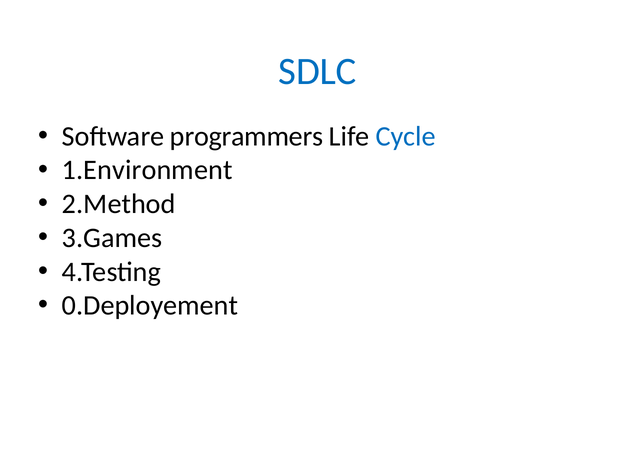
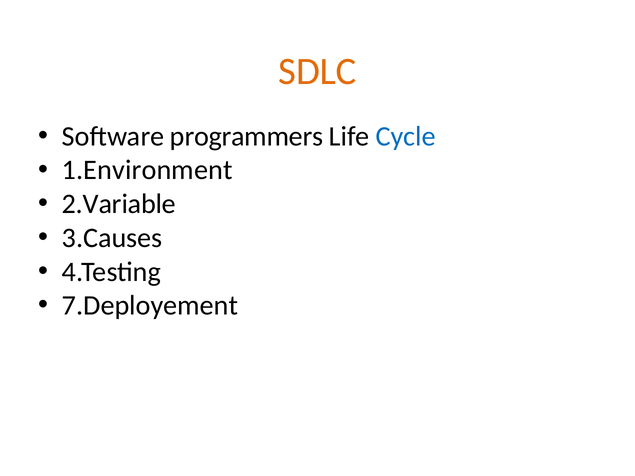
SDLC colour: blue -> orange
2.Method: 2.Method -> 2.Variable
3.Games: 3.Games -> 3.Causes
0.Deployement: 0.Deployement -> 7.Deployement
